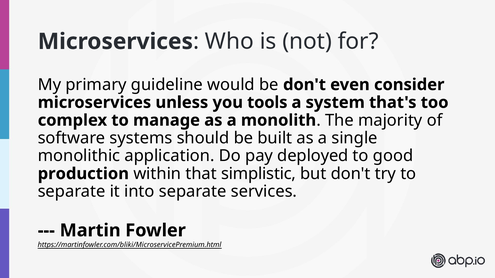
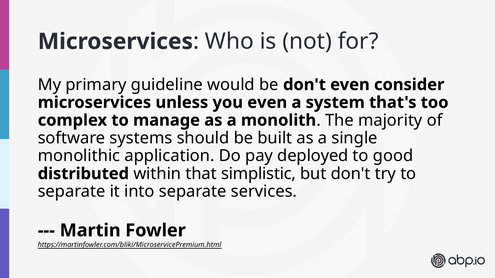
you tools: tools -> even
production: production -> distributed
